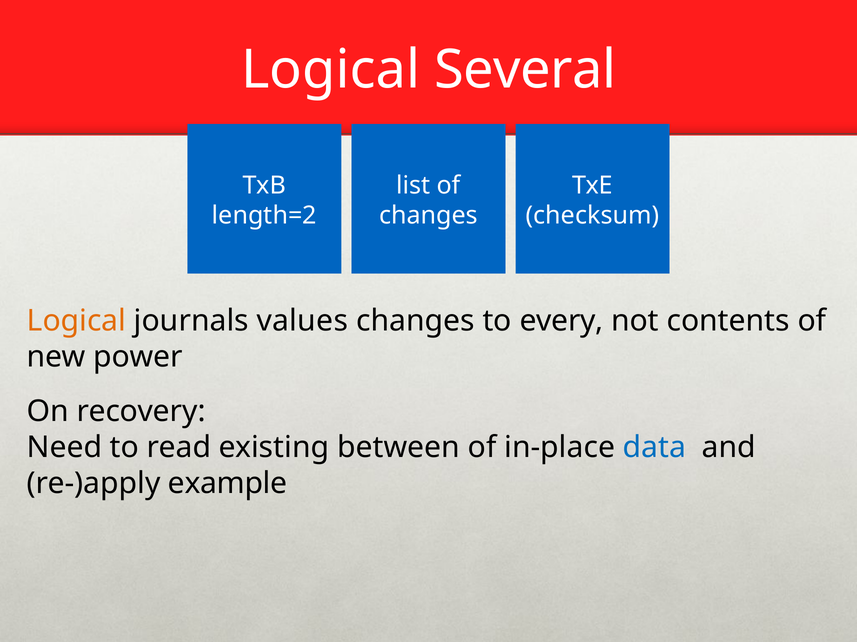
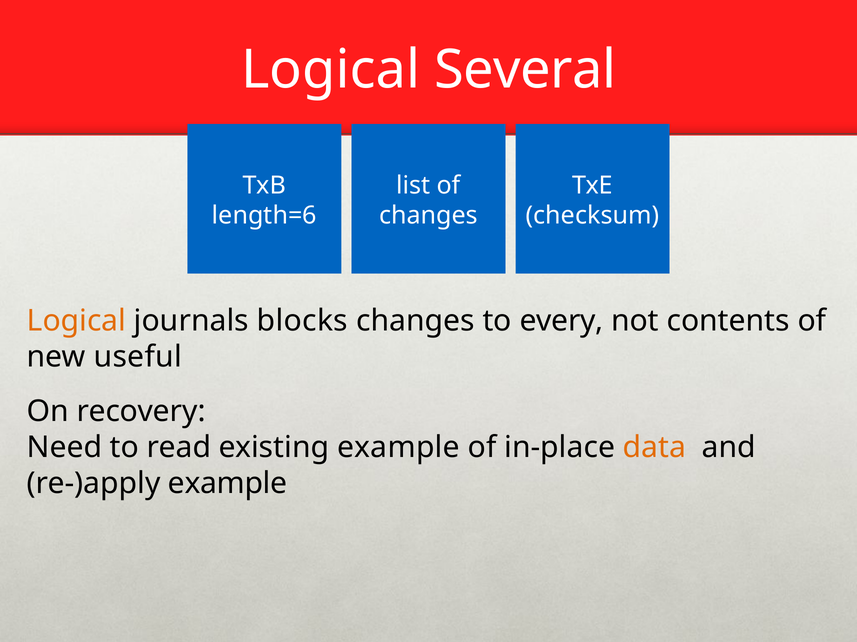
length=2: length=2 -> length=6
values: values -> blocks
power: power -> useful
existing between: between -> example
data colour: blue -> orange
